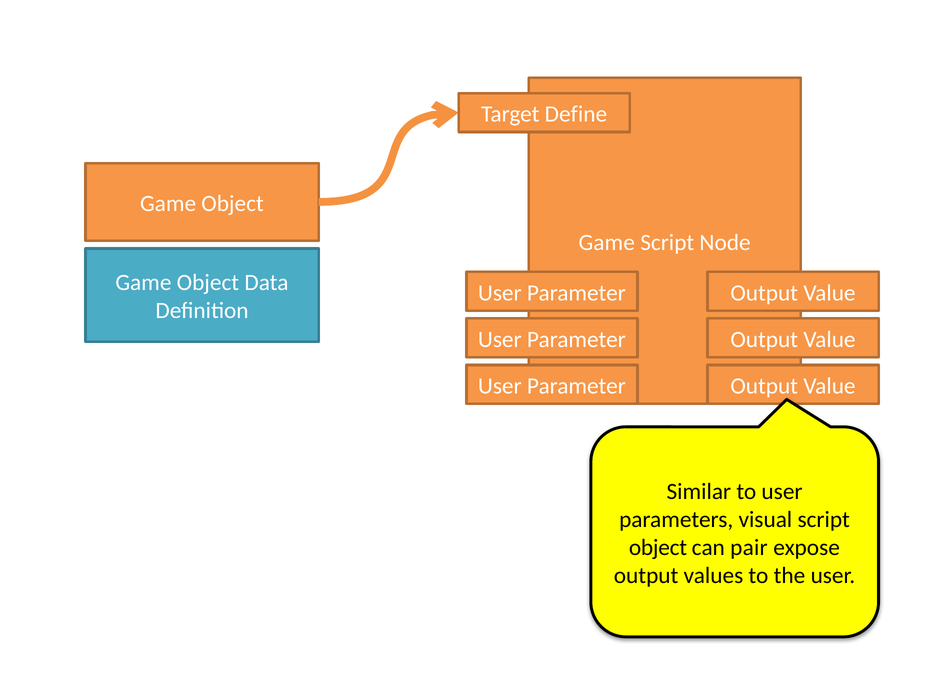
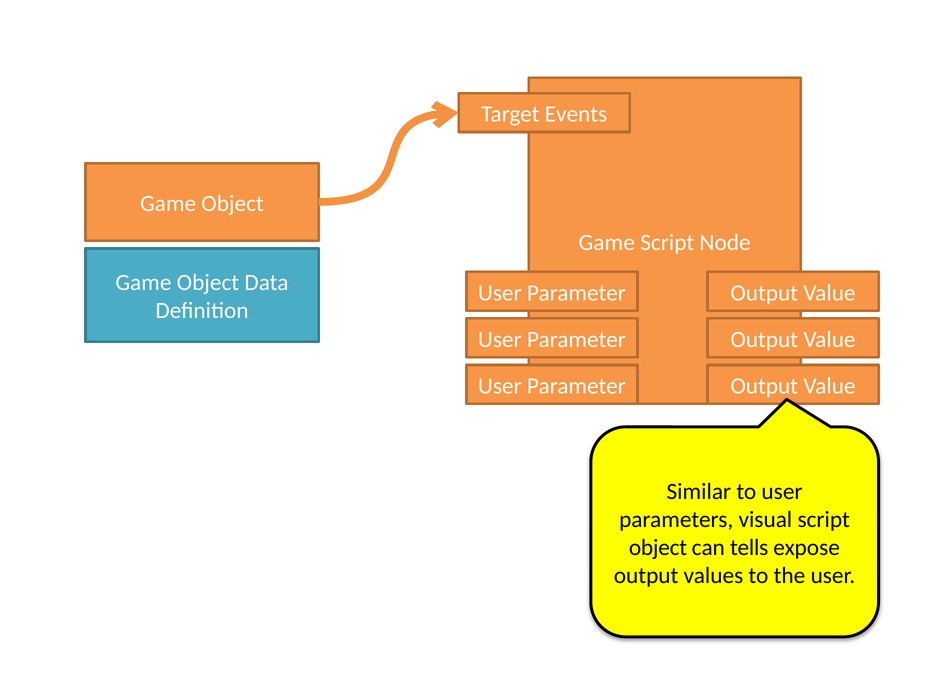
Define: Define -> Events
pair: pair -> tells
